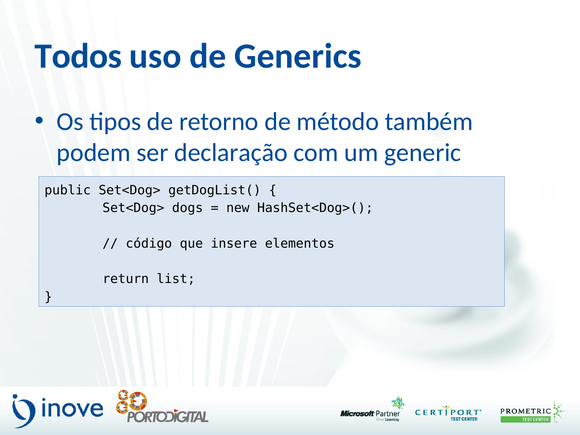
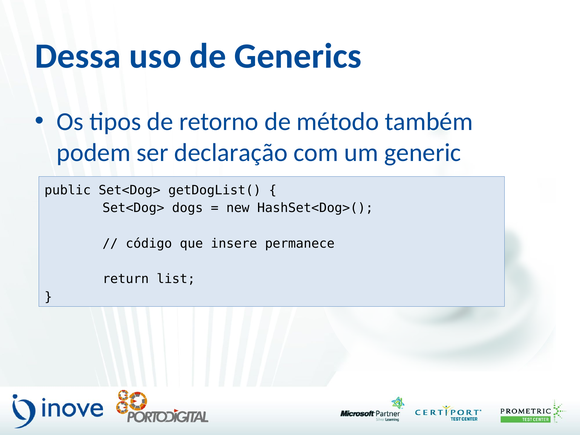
Todos: Todos -> Dessa
elementos: elementos -> permanece
